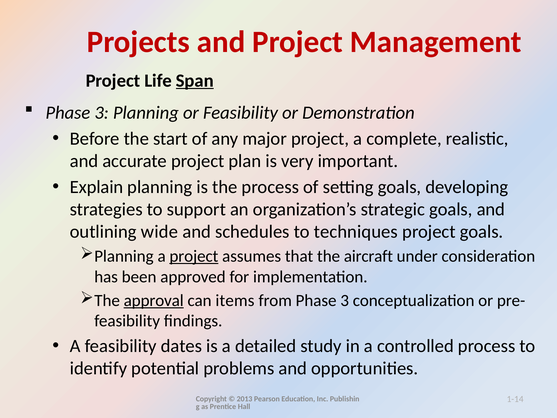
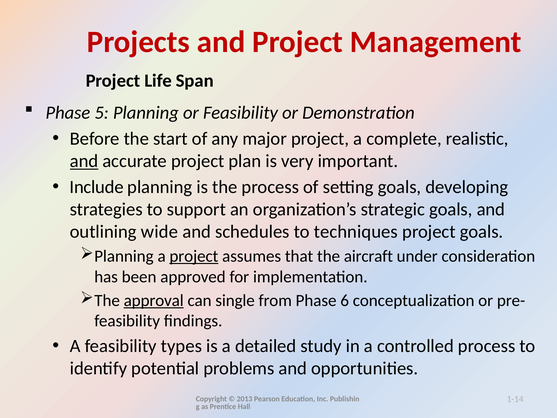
Span underline: present -> none
3 at (102, 113): 3 -> 5
and at (84, 161) underline: none -> present
Explain: Explain -> Include
items: items -> single
from Phase 3: 3 -> 6
dates: dates -> types
